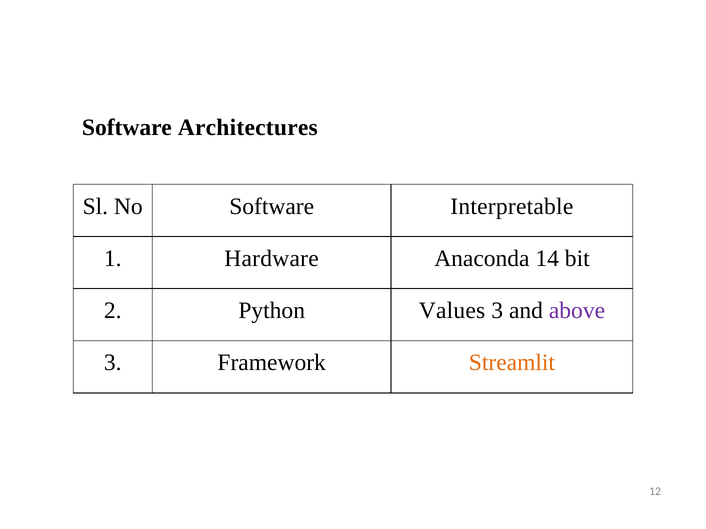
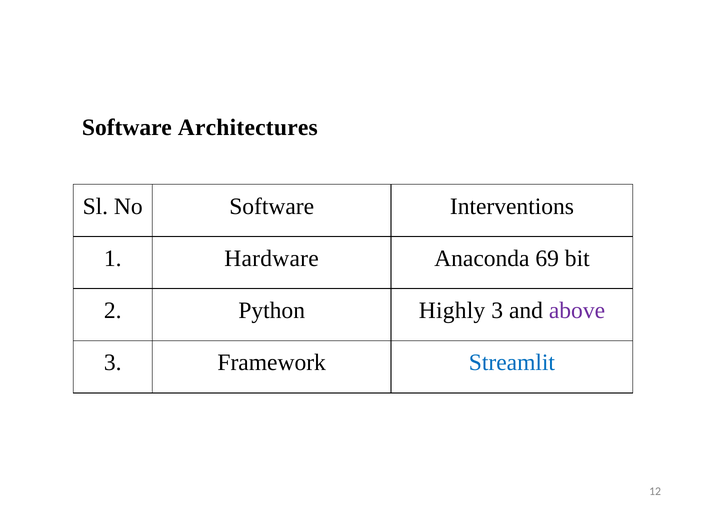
Interpretable: Interpretable -> Interventions
14: 14 -> 69
Values: Values -> Highly
Streamlit colour: orange -> blue
